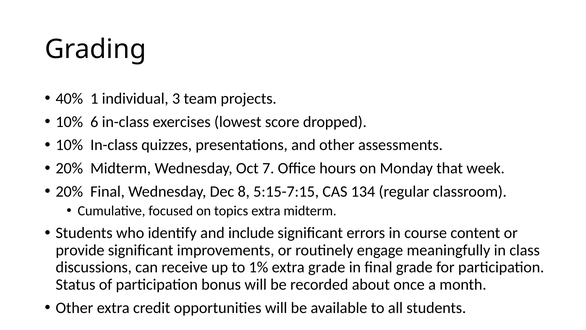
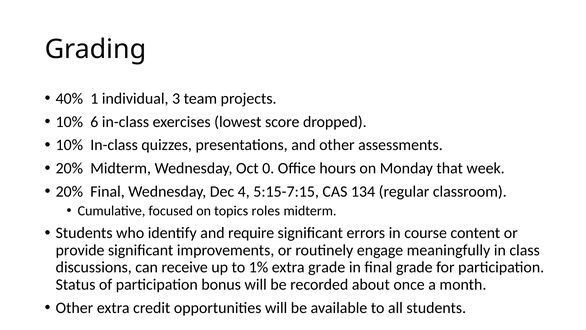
7: 7 -> 0
8: 8 -> 4
topics extra: extra -> roles
include: include -> require
